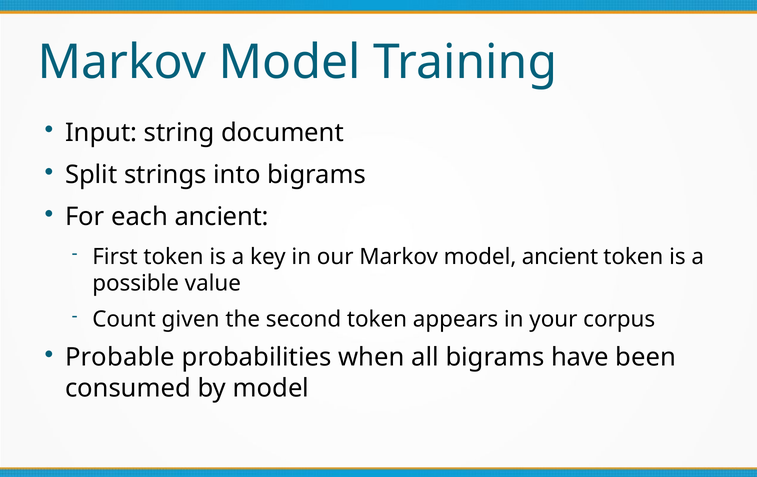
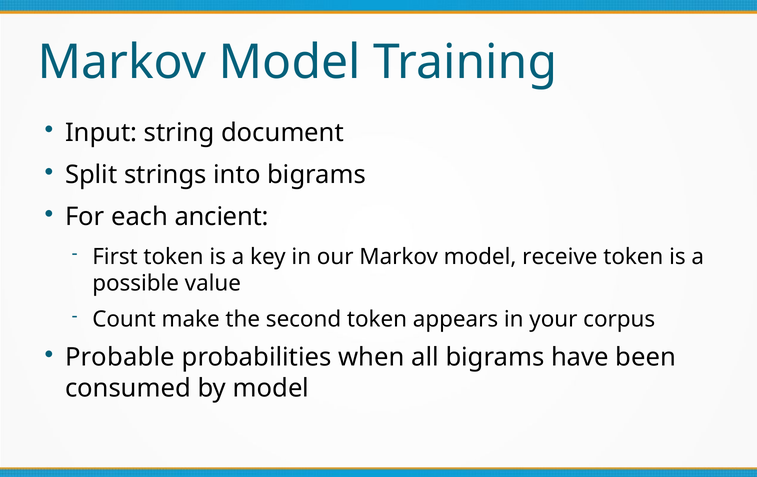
model ancient: ancient -> receive
given: given -> make
